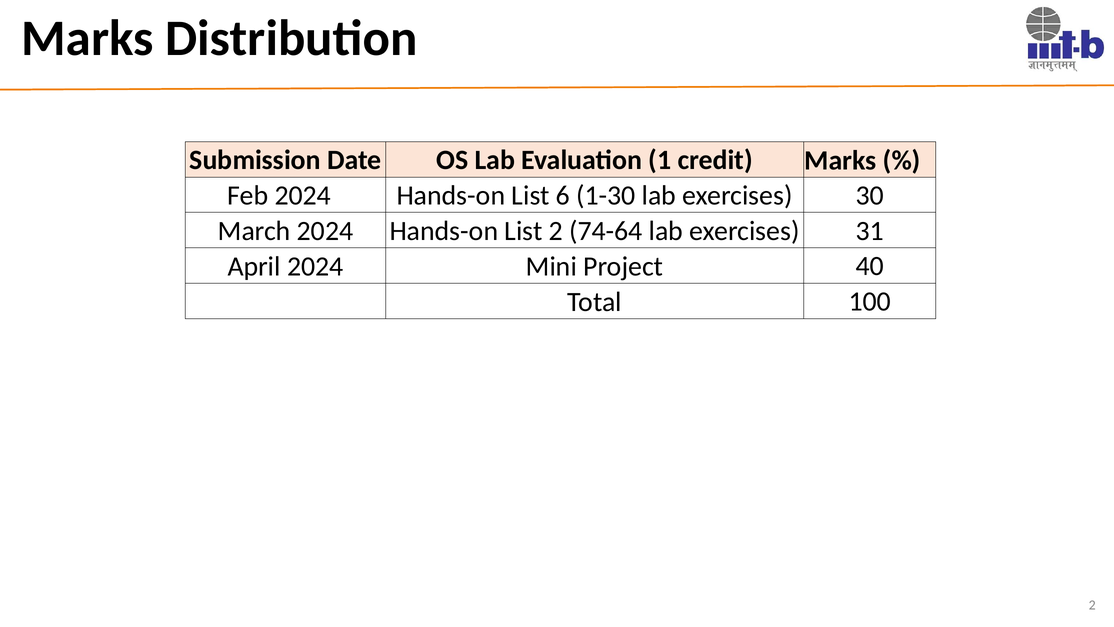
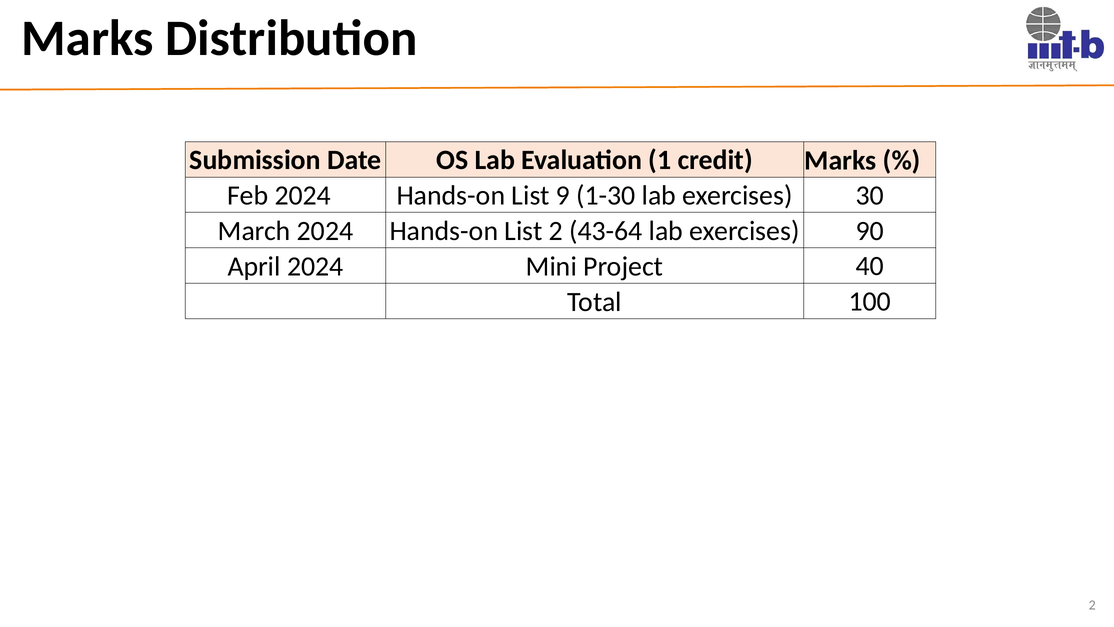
6: 6 -> 9
74-64: 74-64 -> 43-64
31: 31 -> 90
